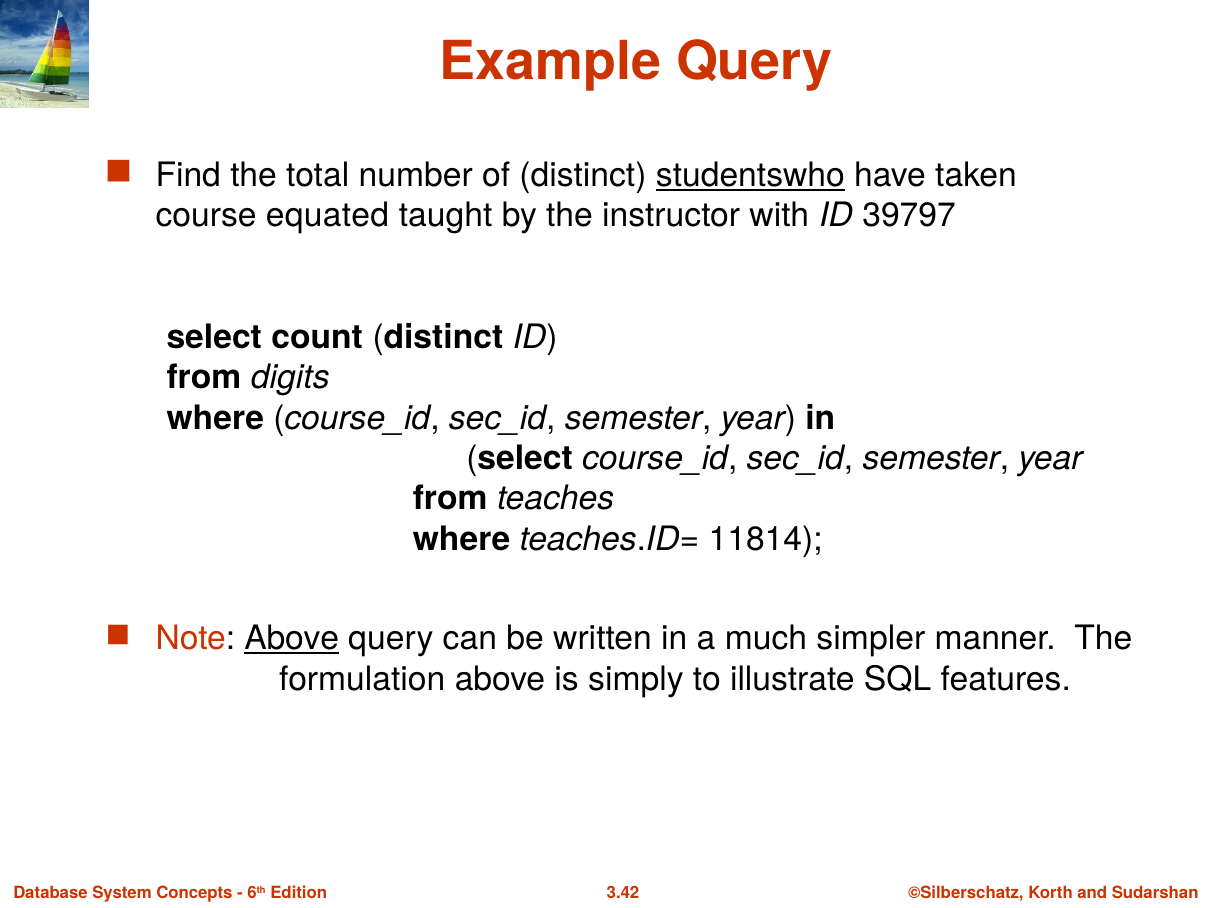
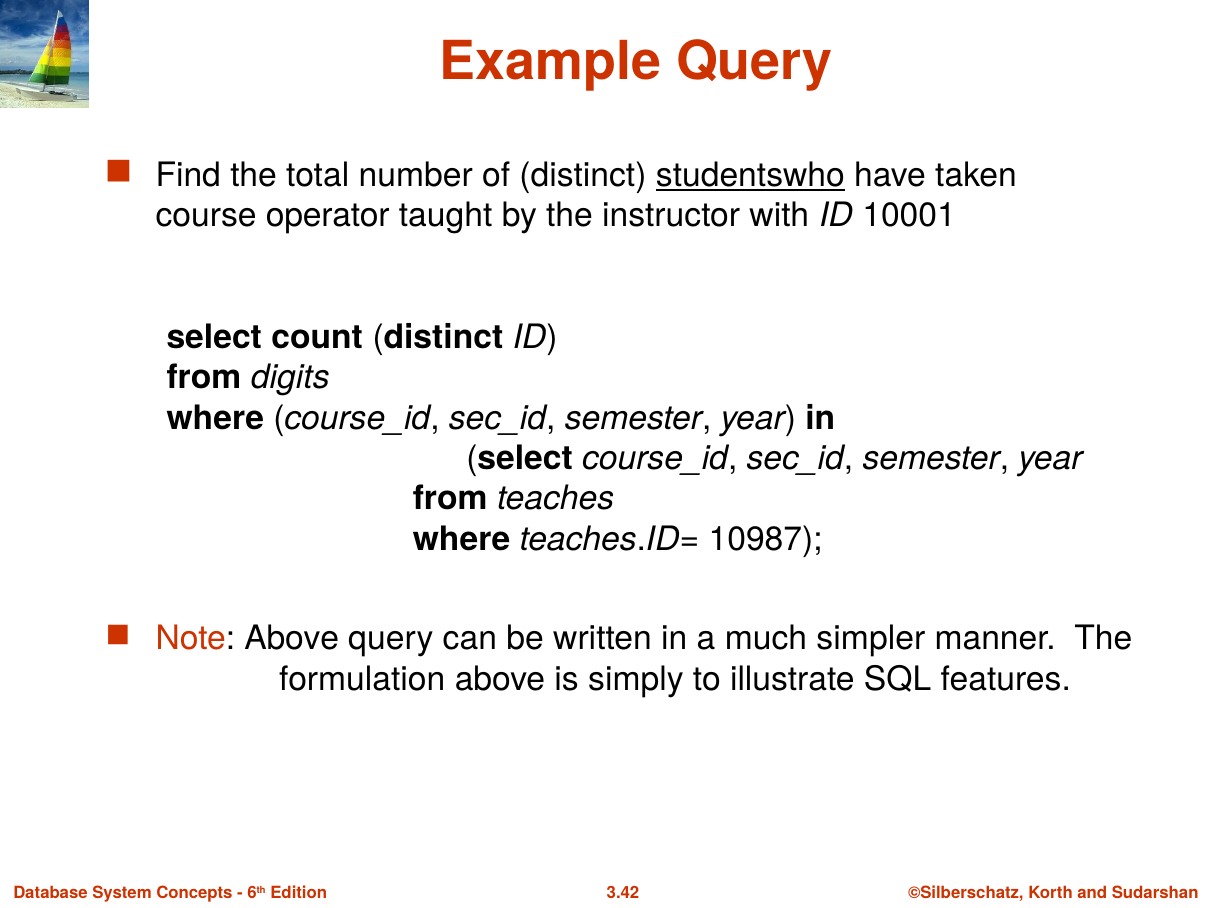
equated: equated -> operator
39797: 39797 -> 10001
11814: 11814 -> 10987
Above at (292, 639) underline: present -> none
